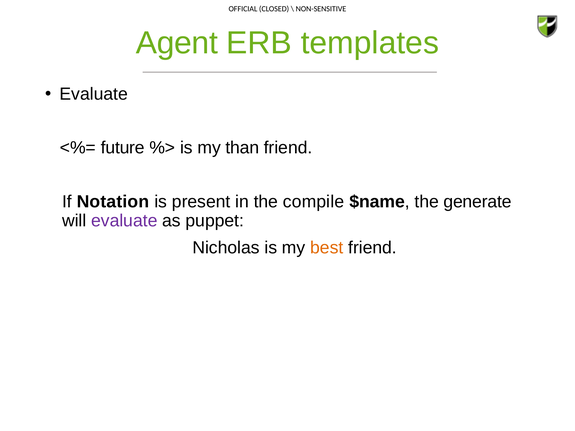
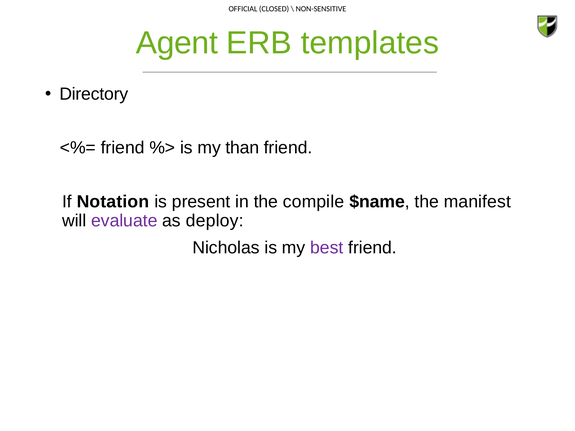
Evaluate at (94, 94): Evaluate -> Directory
future at (123, 148): future -> friend
generate: generate -> manifest
puppet: puppet -> deploy
best colour: orange -> purple
